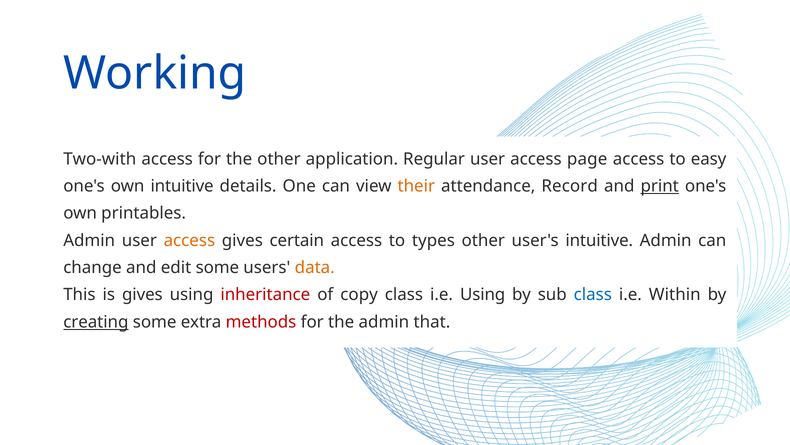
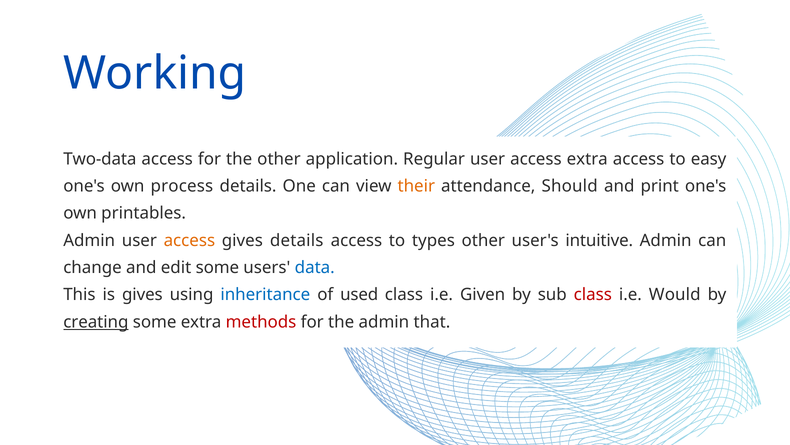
Two-with: Two-with -> Two-data
access page: page -> extra
own intuitive: intuitive -> process
Record: Record -> Should
print underline: present -> none
gives certain: certain -> details
data colour: orange -> blue
inheritance colour: red -> blue
copy: copy -> used
i.e Using: Using -> Given
class at (593, 294) colour: blue -> red
Within: Within -> Would
